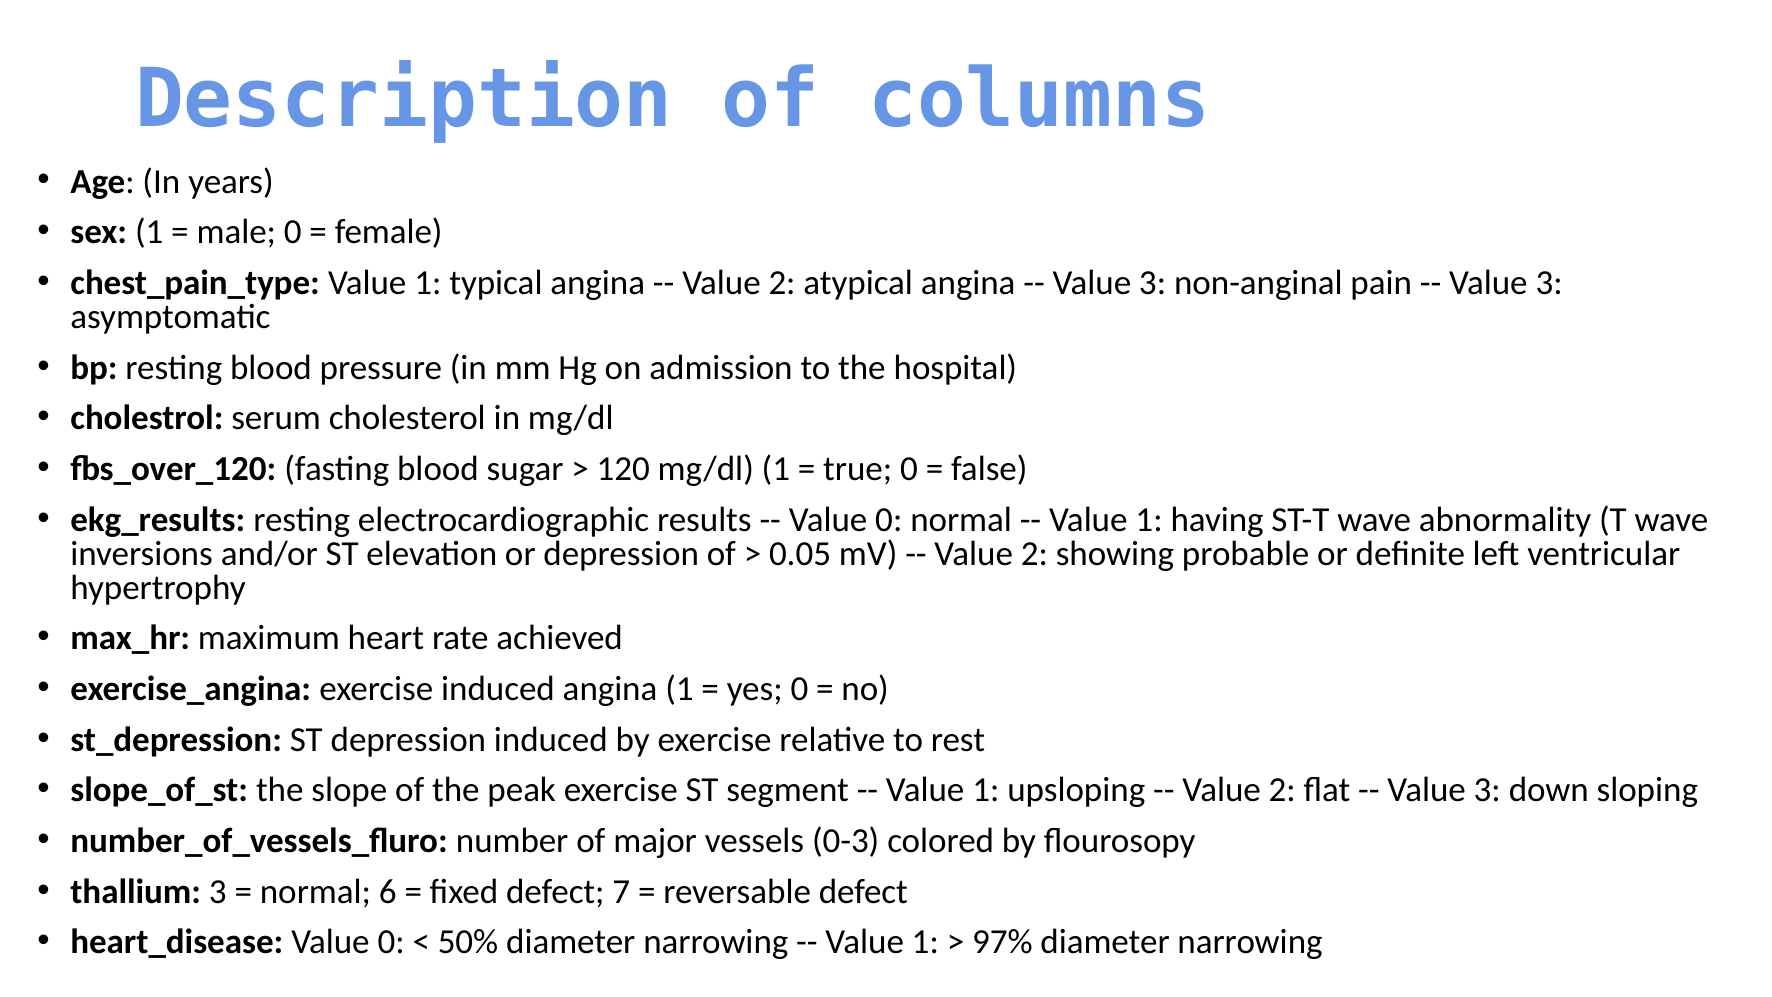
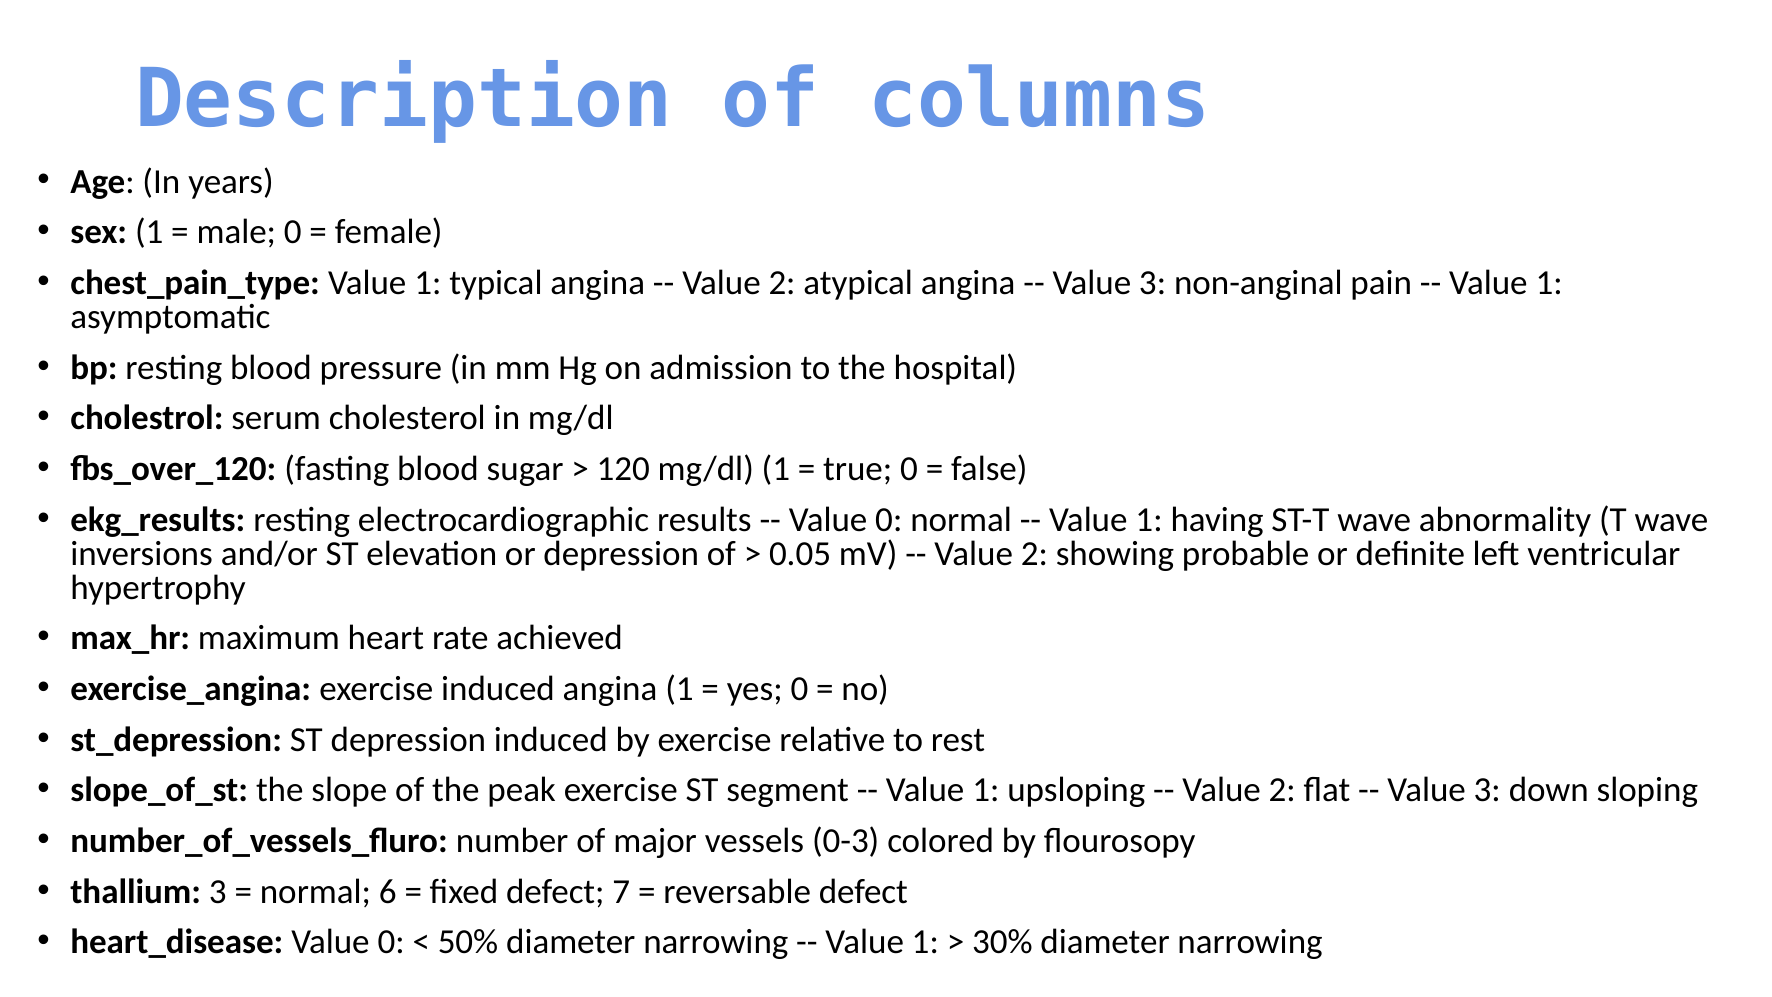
3 at (1549, 283): 3 -> 1
97%: 97% -> 30%
